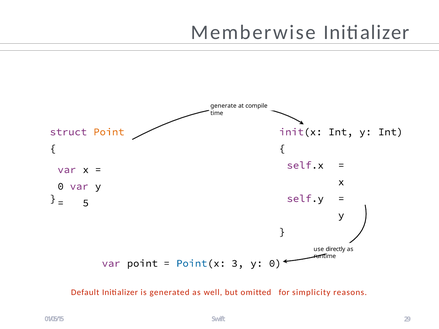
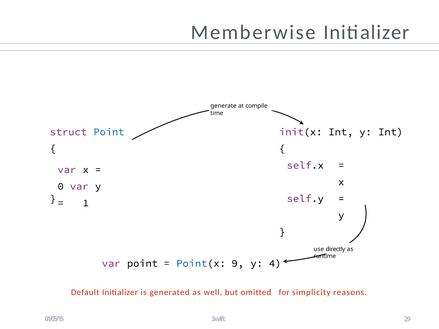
Point at (109, 132) colour: orange -> blue
5: 5 -> 1
3: 3 -> 9
y 0: 0 -> 4
